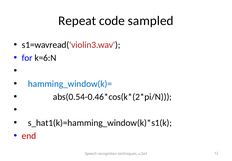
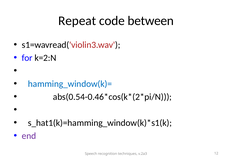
sampled: sampled -> between
k=6:N: k=6:N -> k=2:N
end colour: red -> purple
